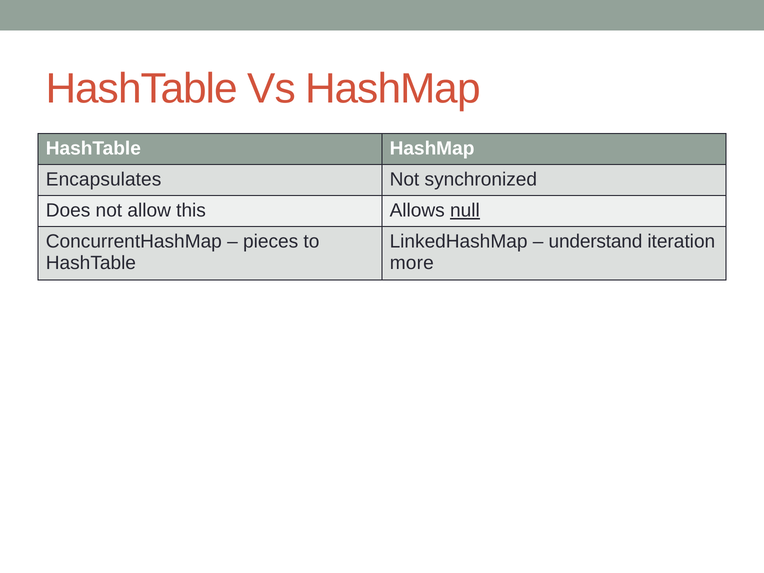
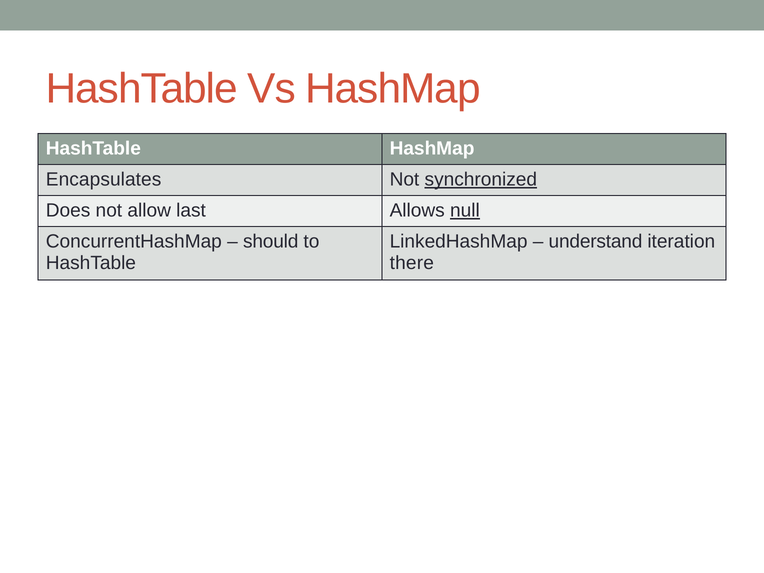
synchronized underline: none -> present
this: this -> last
pieces: pieces -> should
more: more -> there
